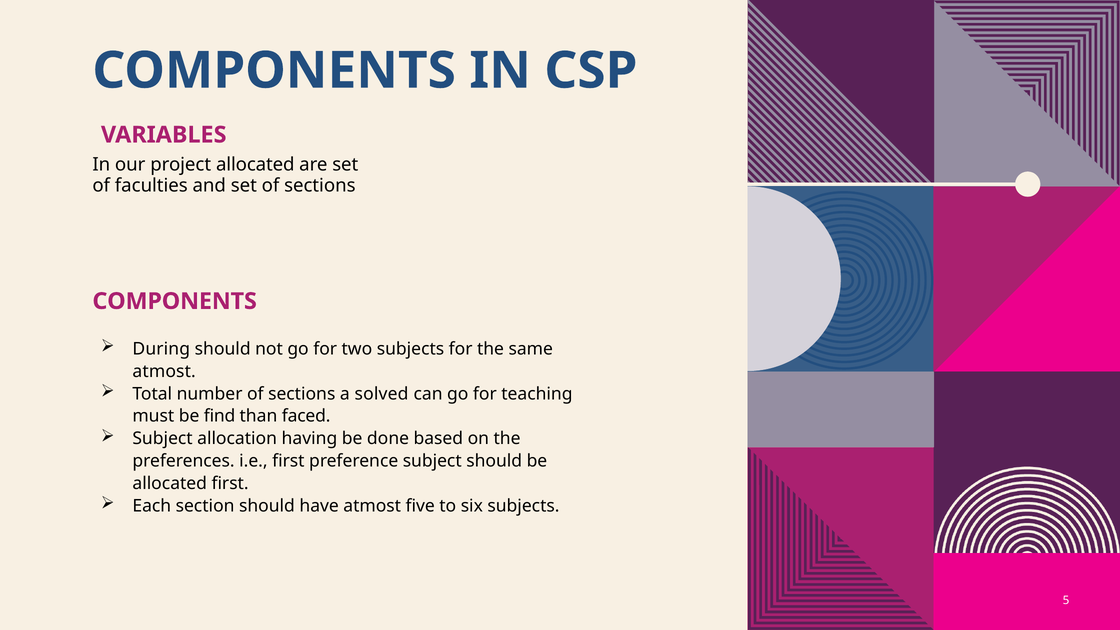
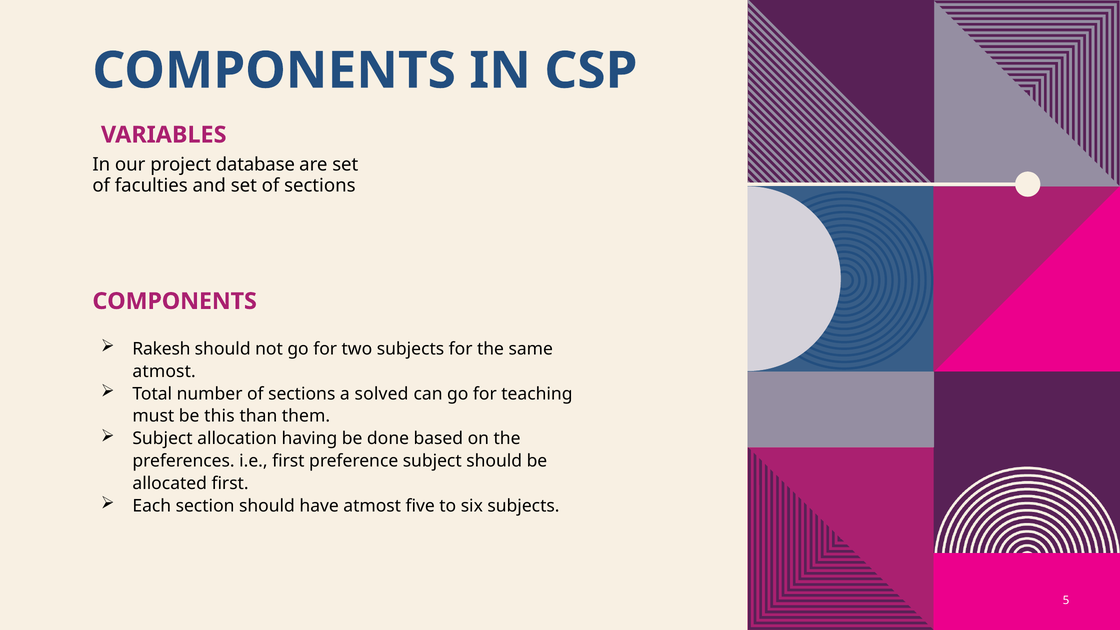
project allocated: allocated -> database
During: During -> Rakesh
find: find -> this
faced: faced -> them
